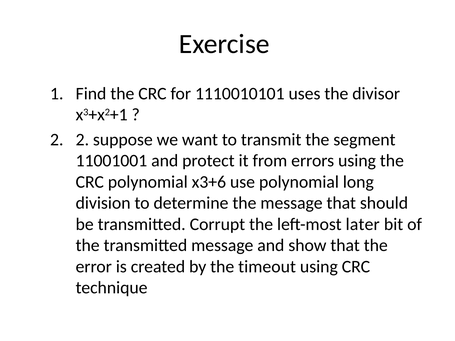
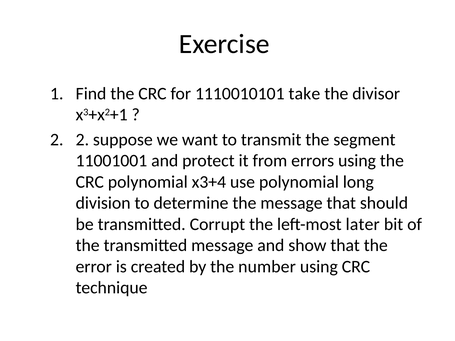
uses: uses -> take
x3+6: x3+6 -> x3+4
timeout: timeout -> number
